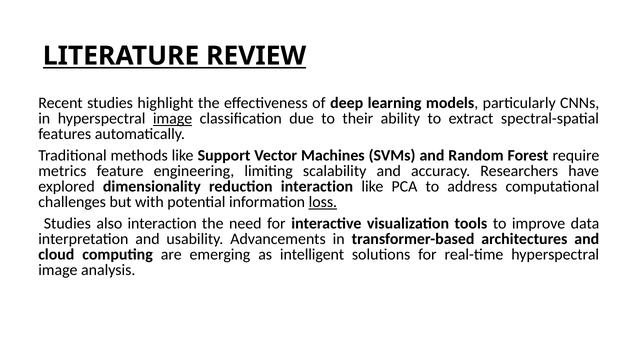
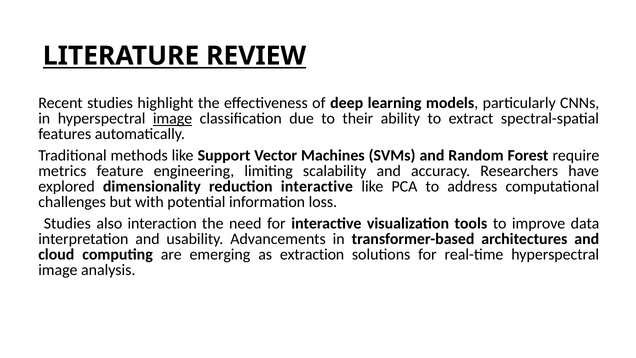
reduction interaction: interaction -> interactive
loss underline: present -> none
intelligent: intelligent -> extraction
